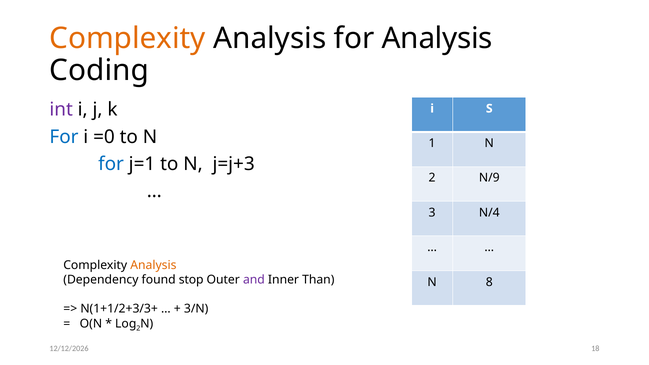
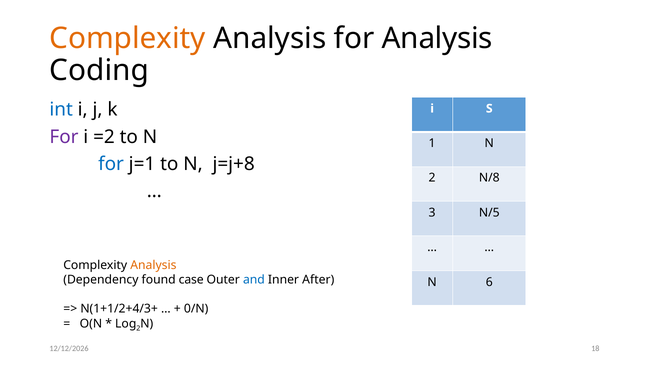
int colour: purple -> blue
For at (64, 137) colour: blue -> purple
=0: =0 -> =2
j=j+3: j=j+3 -> j=j+8
N/9: N/9 -> N/8
N/4: N/4 -> N/5
stop: stop -> case
and colour: purple -> blue
Than: Than -> After
8: 8 -> 6
N(1+1/2+3/3+: N(1+1/2+3/3+ -> N(1+1/2+4/3+
3/N: 3/N -> 0/N
